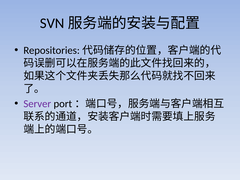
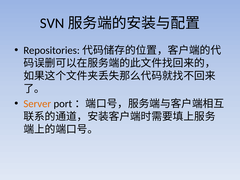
Server colour: purple -> orange
